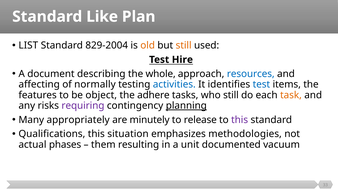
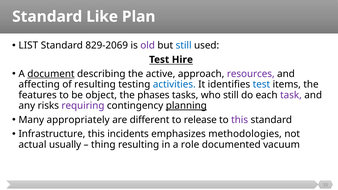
829-2004: 829-2004 -> 829-2069
old colour: orange -> purple
still at (184, 46) colour: orange -> blue
document underline: none -> present
whole: whole -> active
resources colour: blue -> purple
of normally: normally -> resulting
adhere: adhere -> phases
task colour: orange -> purple
minutely: minutely -> different
Qualifications: Qualifications -> Infrastructure
situation: situation -> incidents
phases: phases -> usually
them: them -> thing
unit: unit -> role
